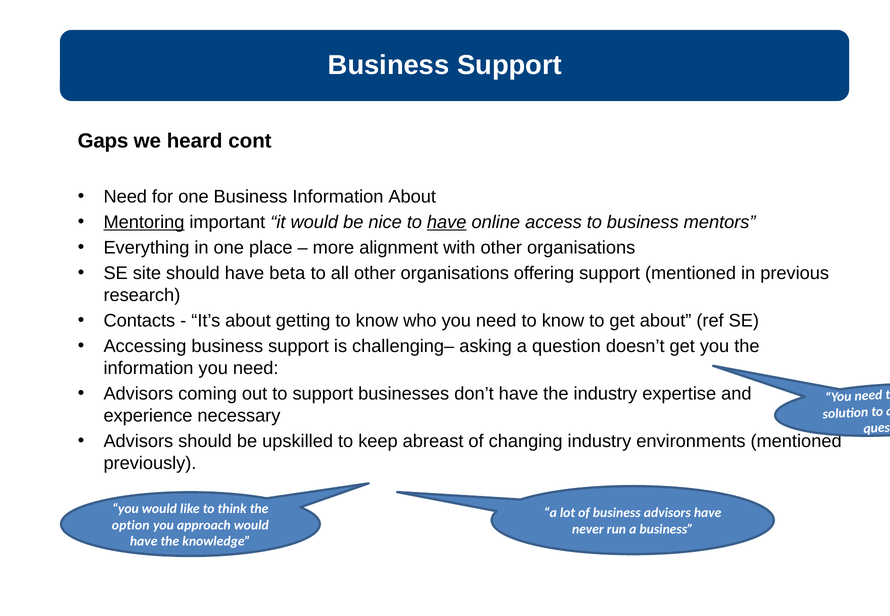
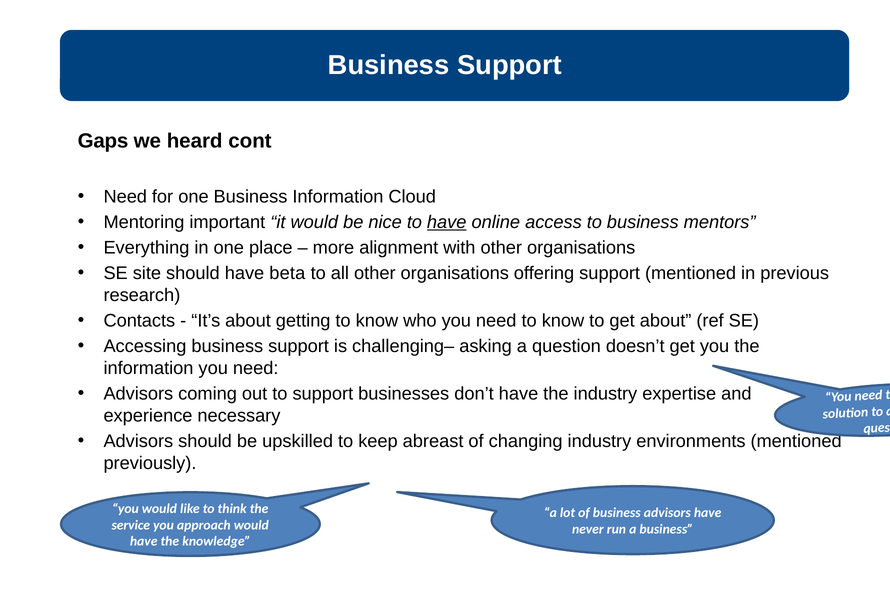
Information About: About -> Cloud
Mentoring underline: present -> none
option: option -> service
